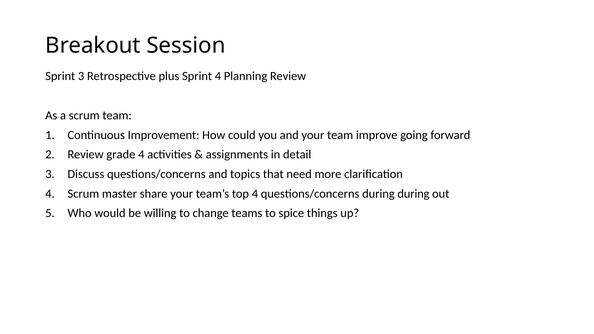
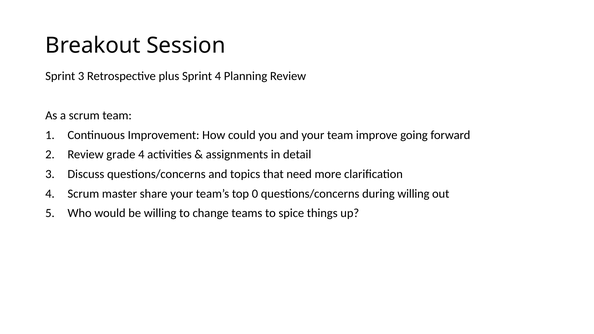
top 4: 4 -> 0
during during: during -> willing
